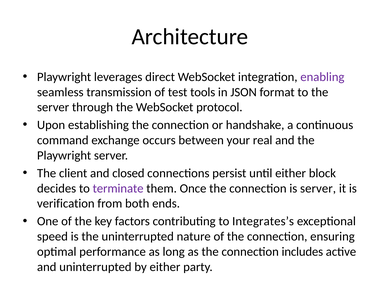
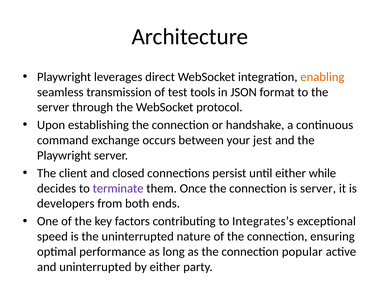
enabling colour: purple -> orange
real: real -> jest
block: block -> while
verification: verification -> developers
includes: includes -> popular
